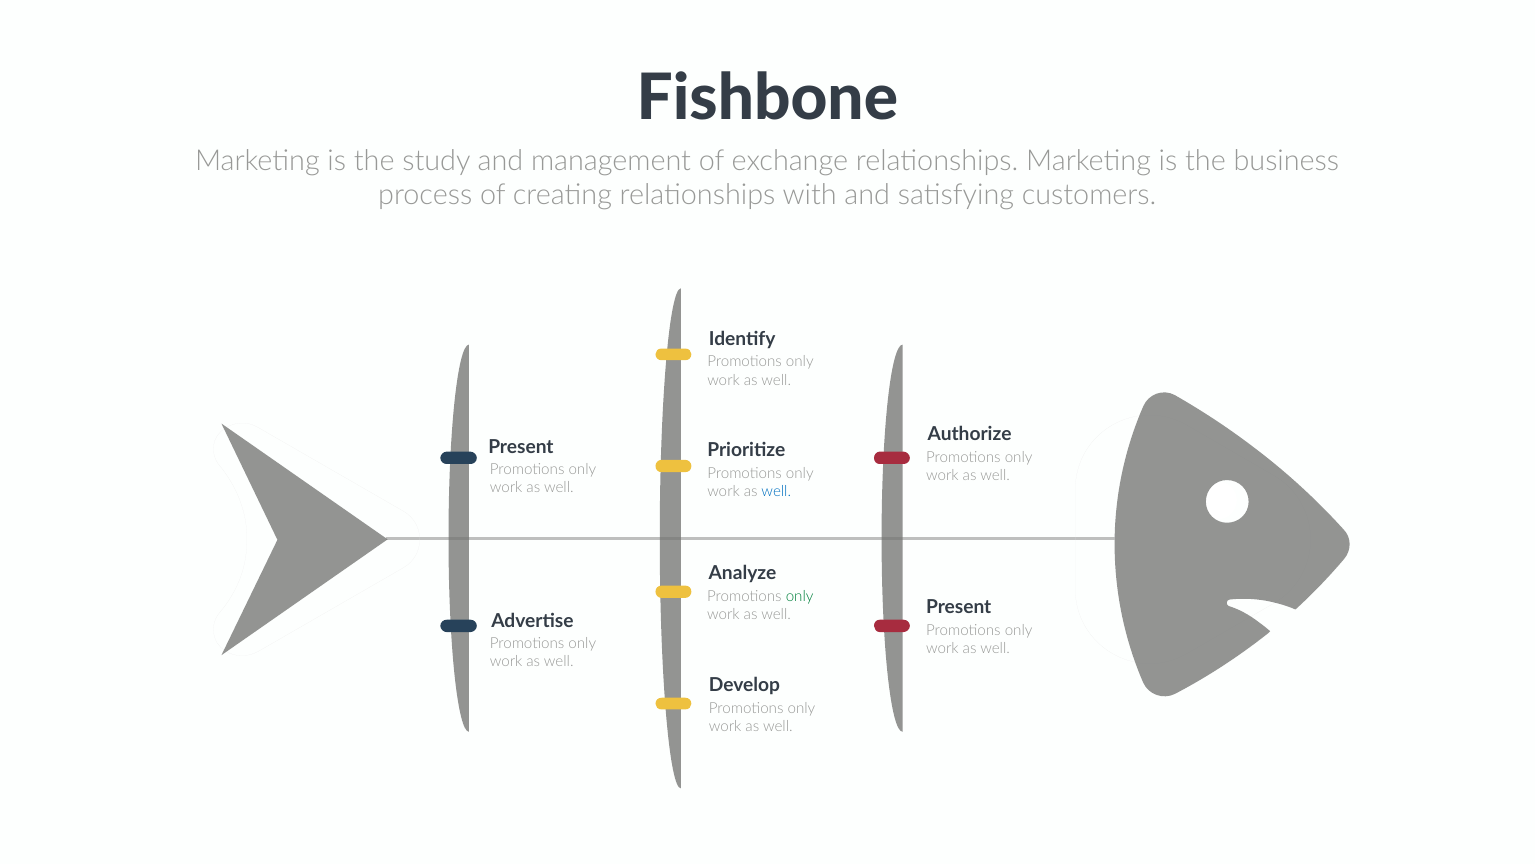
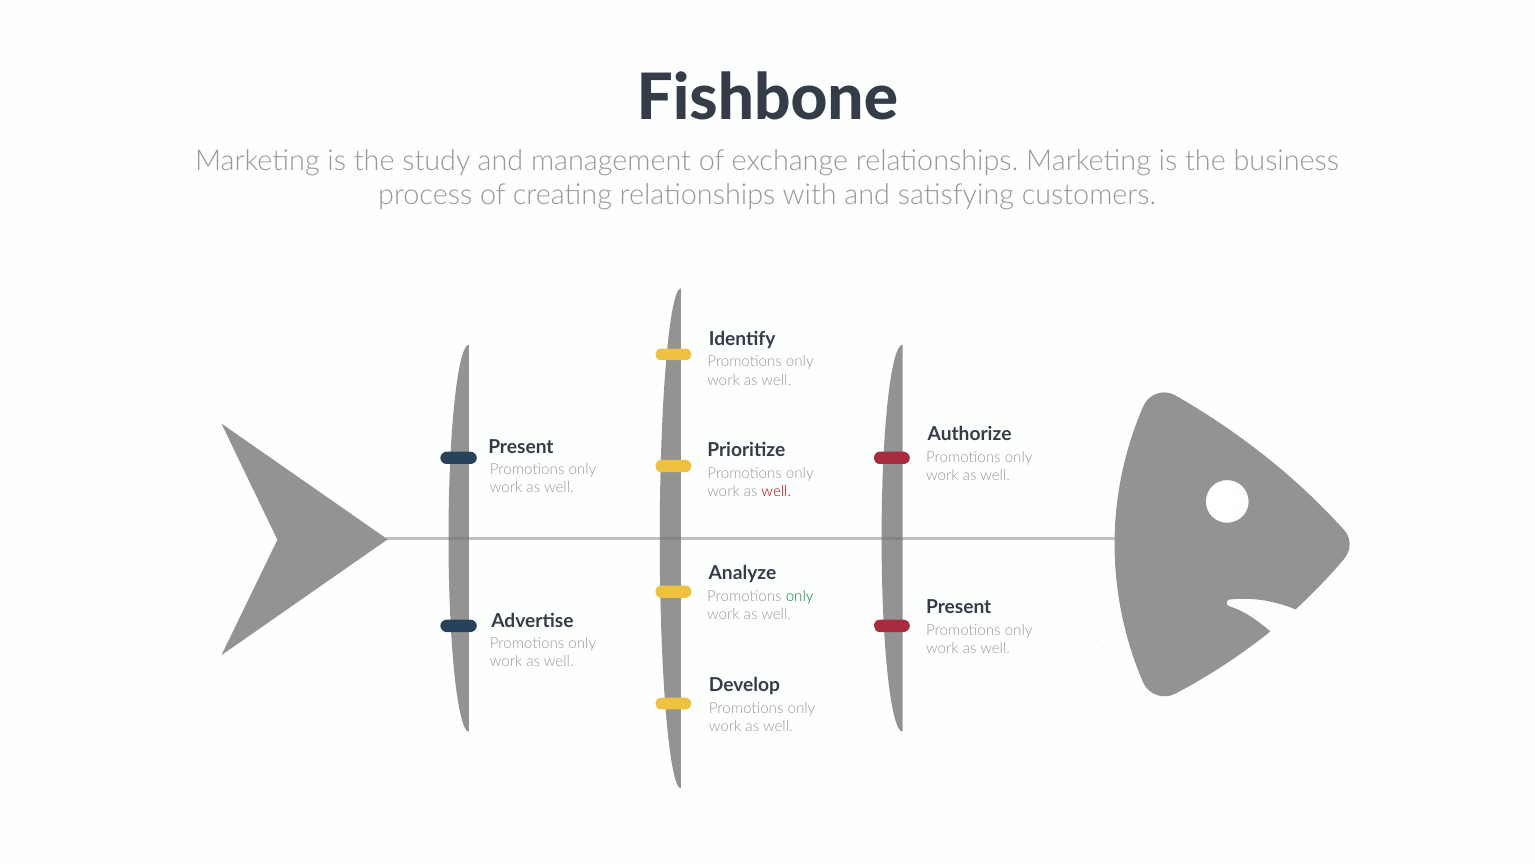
well at (776, 491) colour: blue -> red
